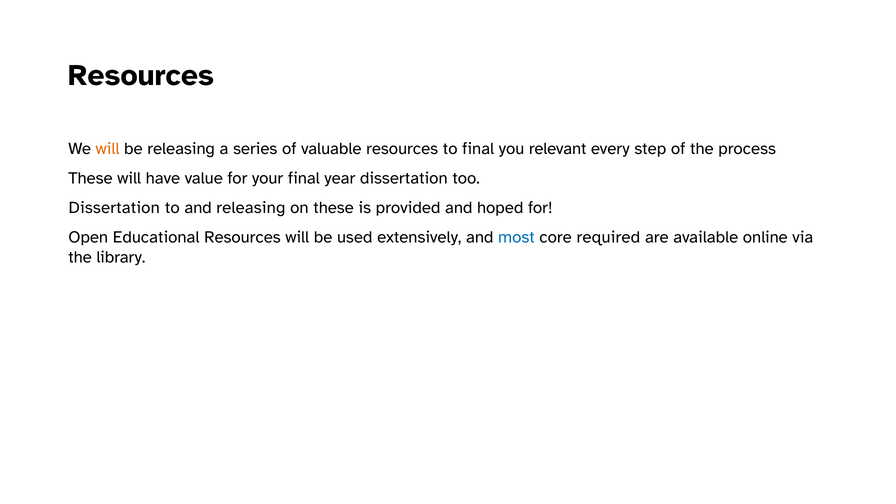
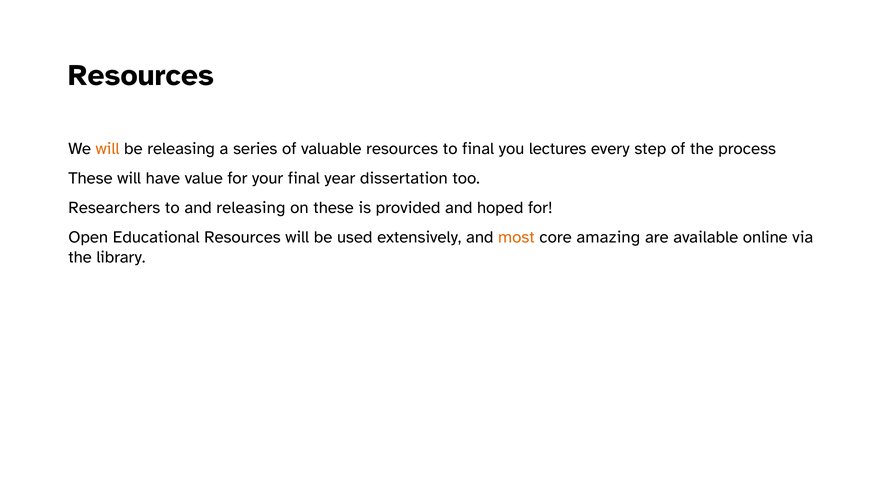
relevant: relevant -> lectures
Dissertation at (114, 208): Dissertation -> Researchers
most colour: blue -> orange
required: required -> amazing
